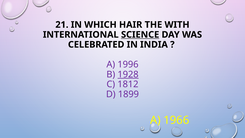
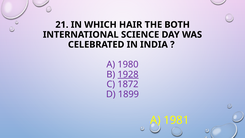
WITH: WITH -> BOTH
SCIENCE underline: present -> none
1996: 1996 -> 1980
1812: 1812 -> 1872
1966: 1966 -> 1981
